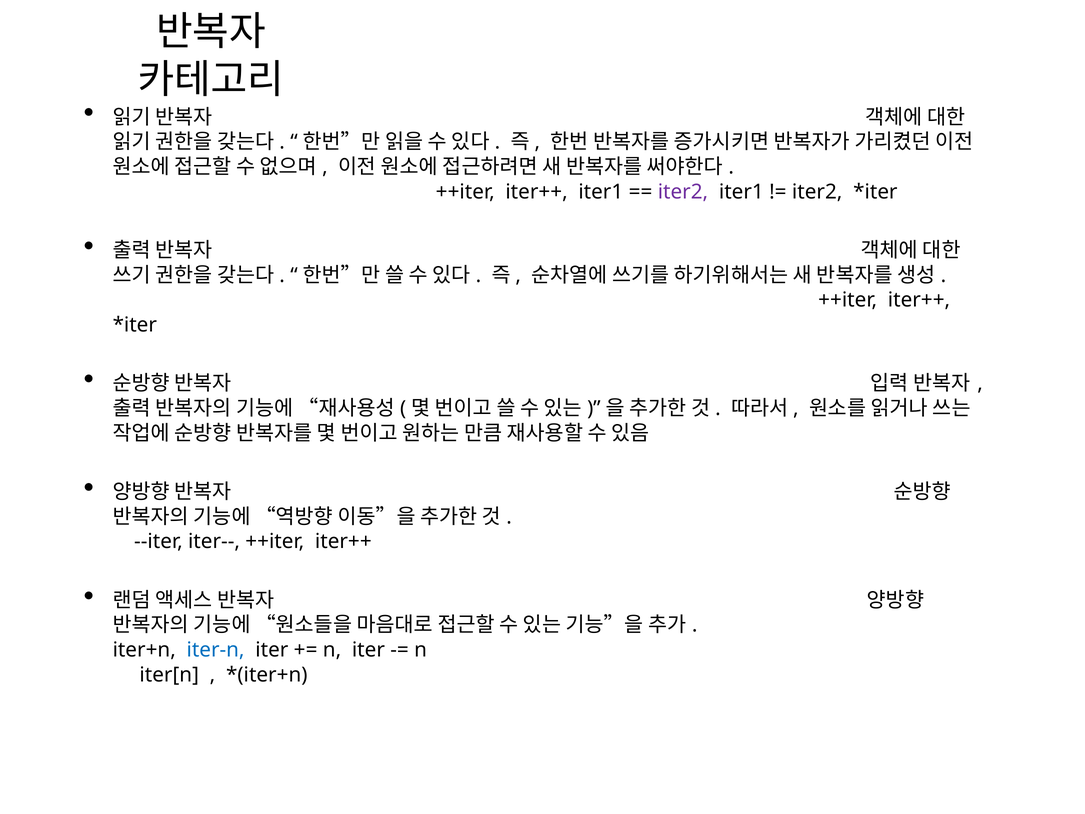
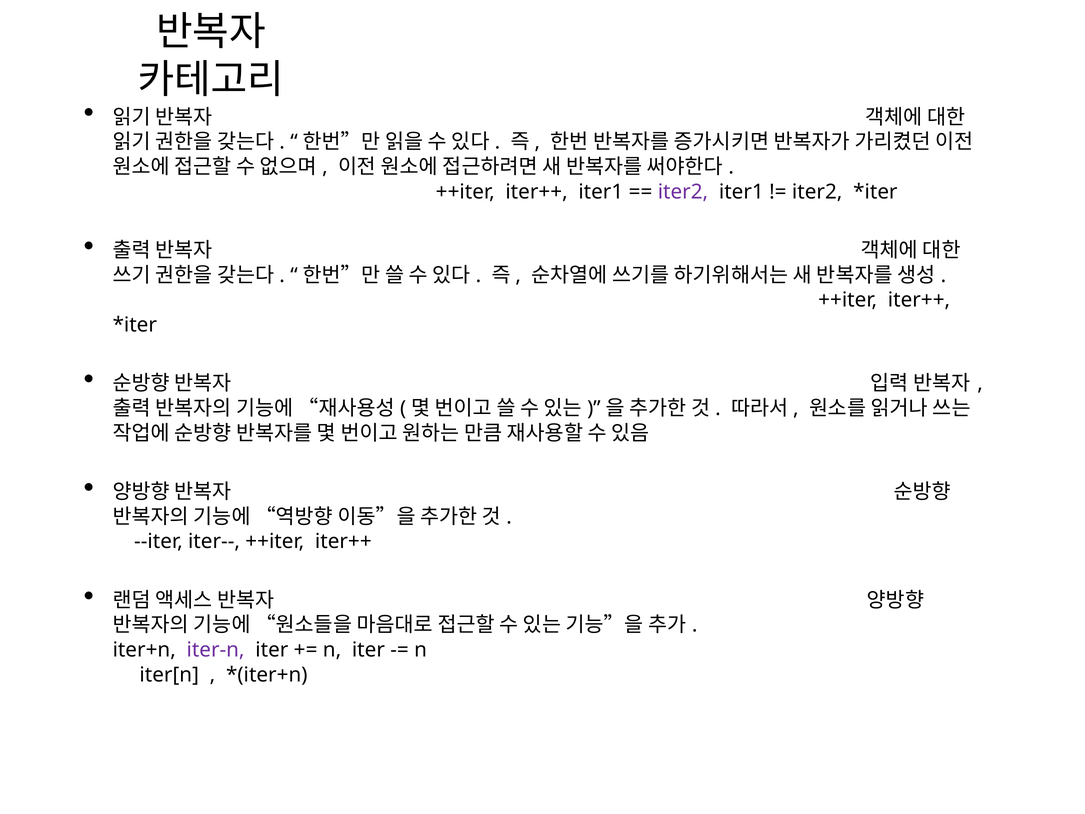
iter-n colour: blue -> purple
